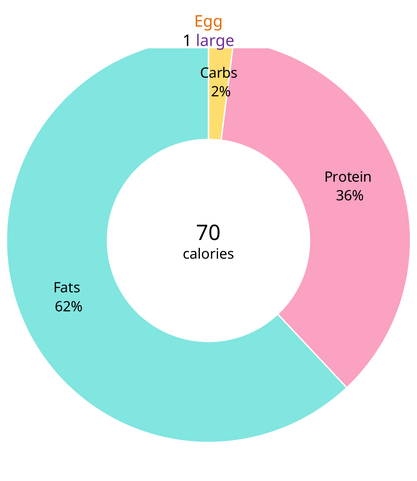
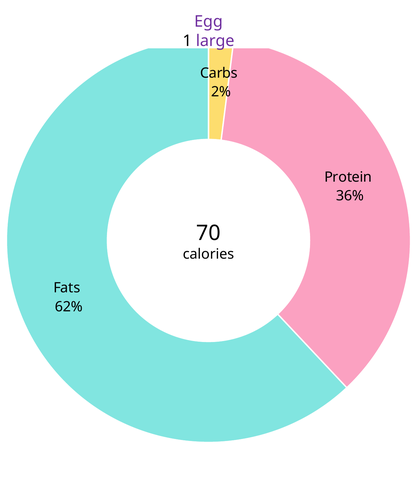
Egg colour: orange -> purple
